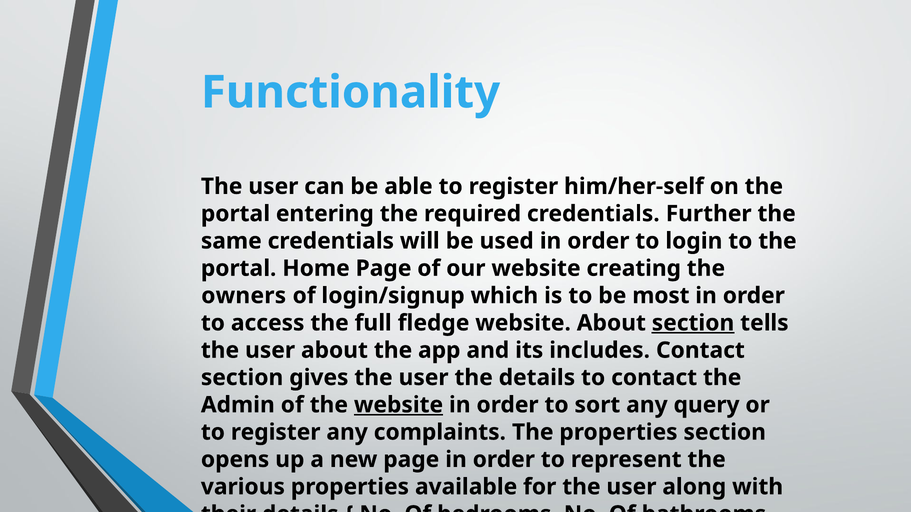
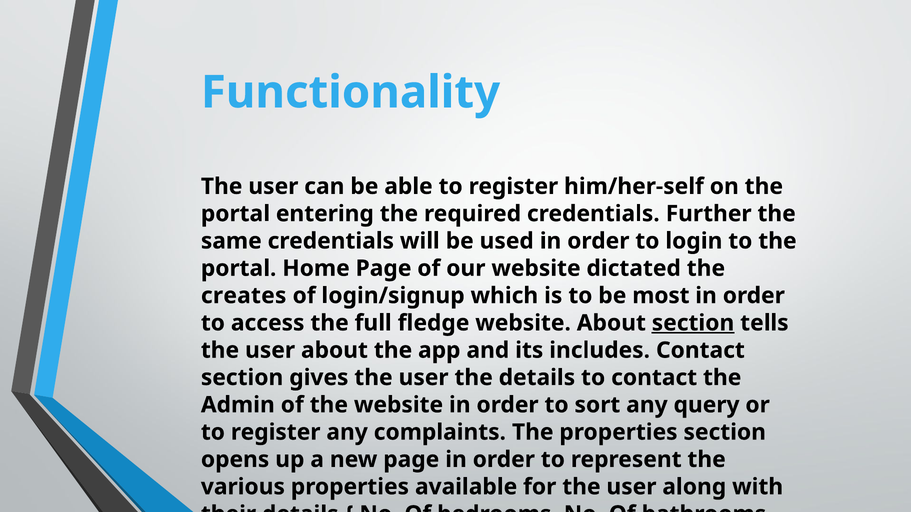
creating: creating -> dictated
owners: owners -> creates
website at (399, 405) underline: present -> none
